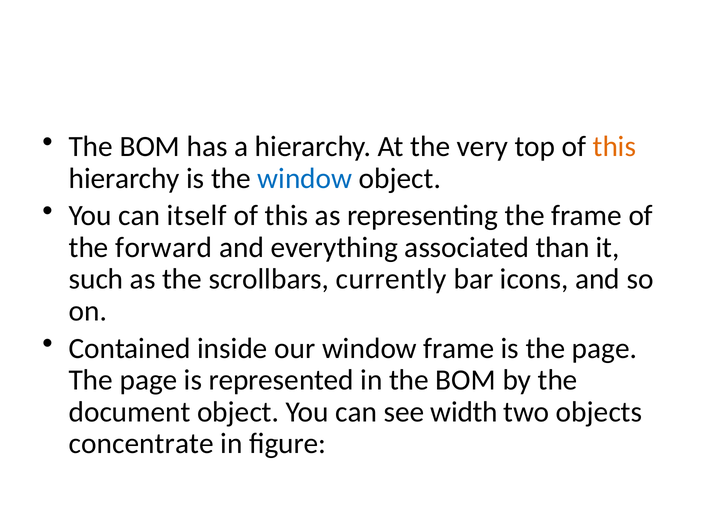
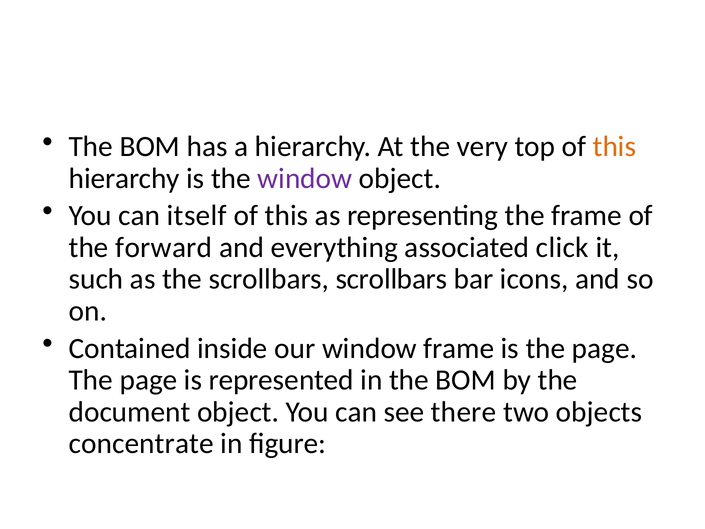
window at (305, 178) colour: blue -> purple
than: than -> click
scrollbars currently: currently -> scrollbars
width: width -> there
